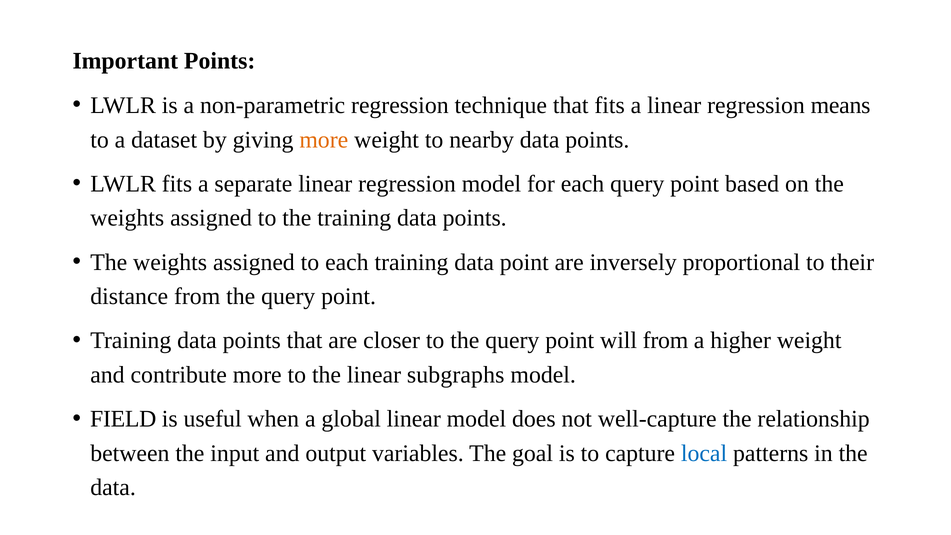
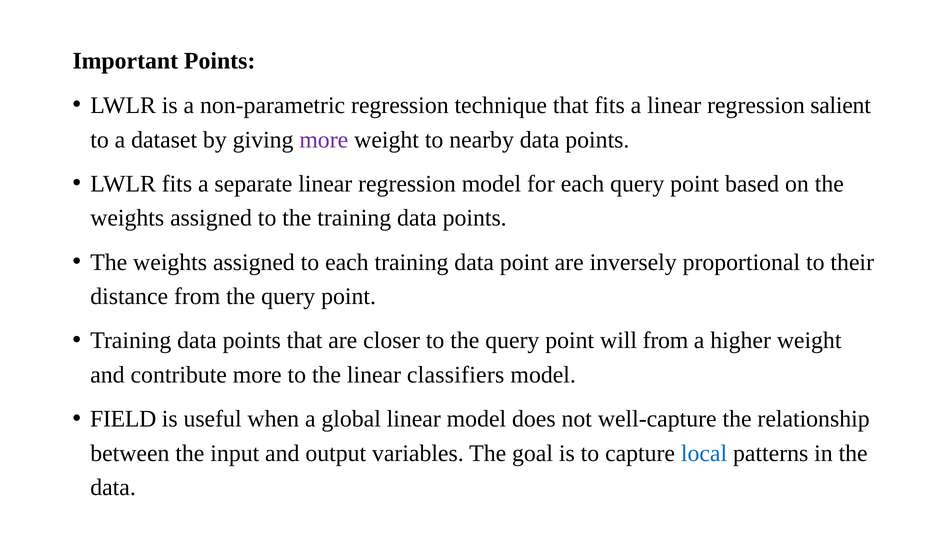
means: means -> salient
more at (324, 140) colour: orange -> purple
subgraphs: subgraphs -> classifiers
